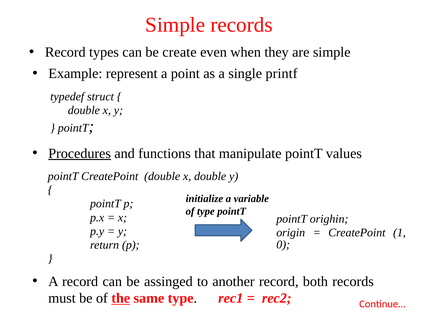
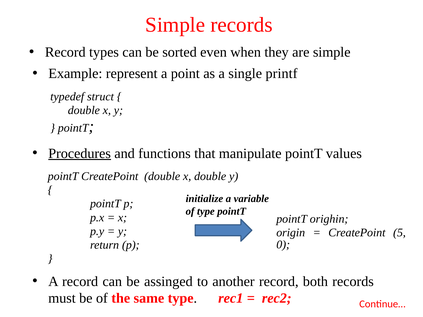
create: create -> sorted
1: 1 -> 5
the underline: present -> none
